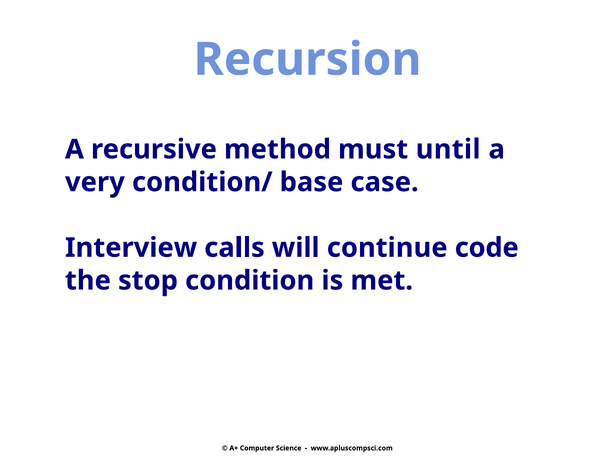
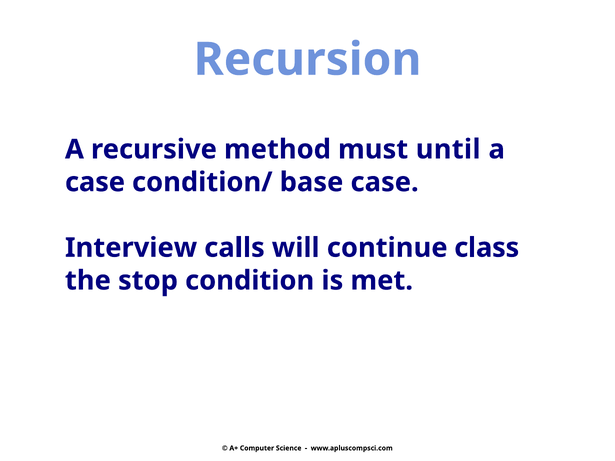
very at (95, 182): very -> case
code: code -> class
